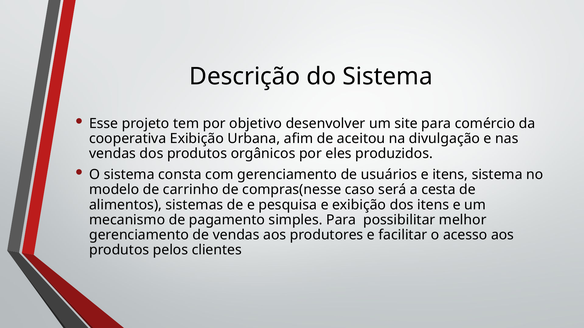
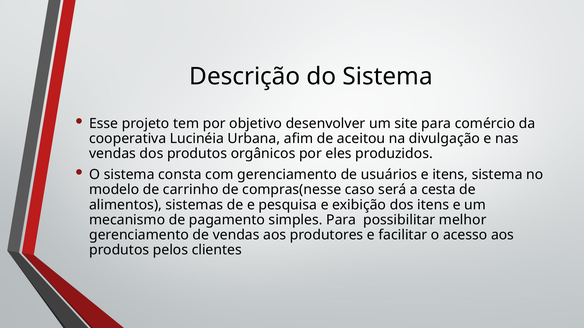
cooperativa Exibição: Exibição -> Lucinéia
